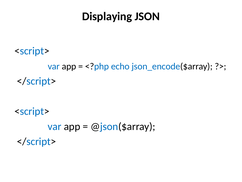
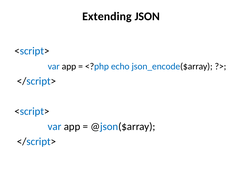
Displaying: Displaying -> Extending
